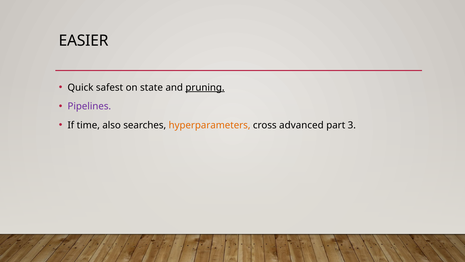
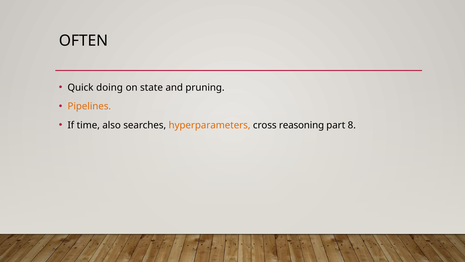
EASIER: EASIER -> OFTEN
safest: safest -> doing
pruning underline: present -> none
Pipelines colour: purple -> orange
advanced: advanced -> reasoning
3: 3 -> 8
